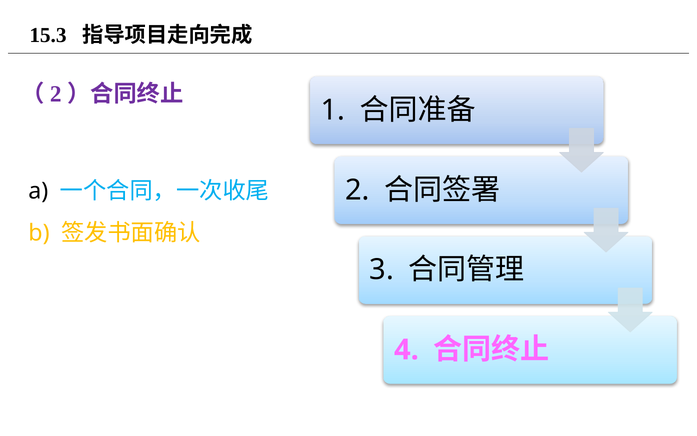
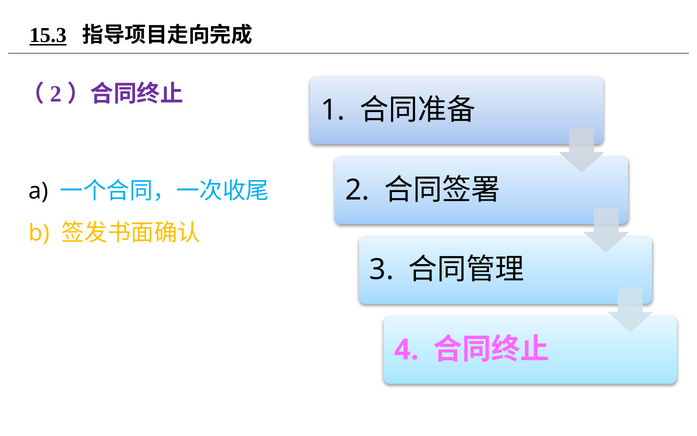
15.3 underline: none -> present
